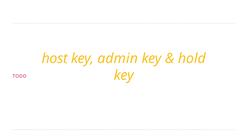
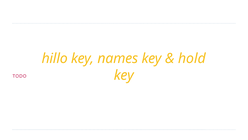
host: host -> hillo
admin: admin -> names
